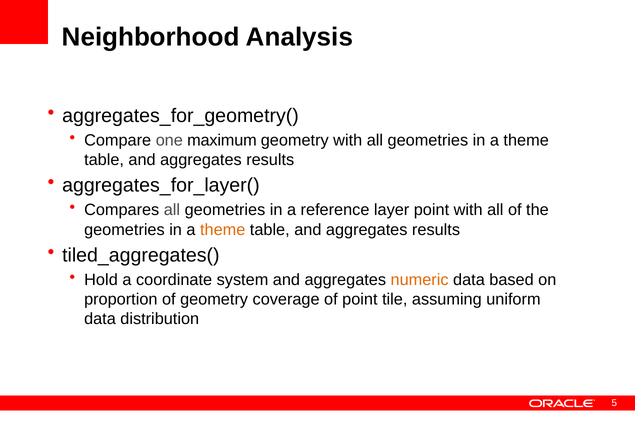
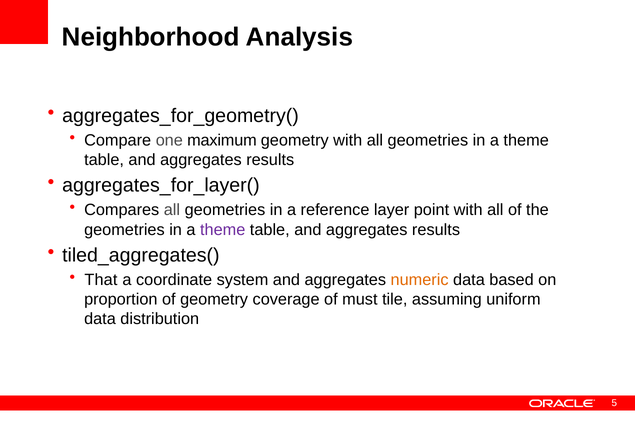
theme at (223, 229) colour: orange -> purple
Hold: Hold -> That
of point: point -> must
